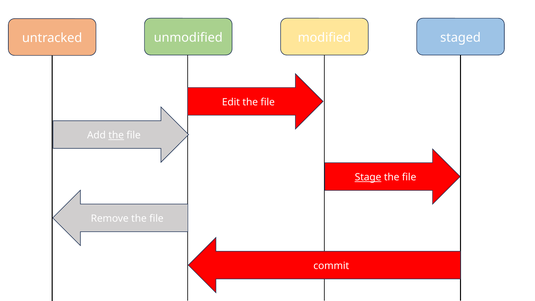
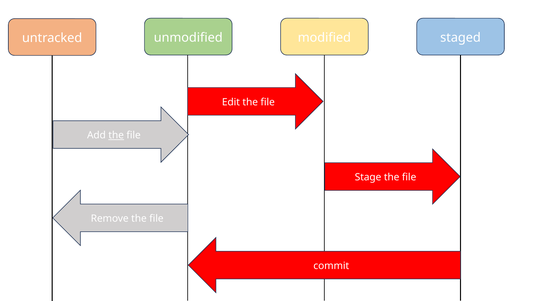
Stage underline: present -> none
